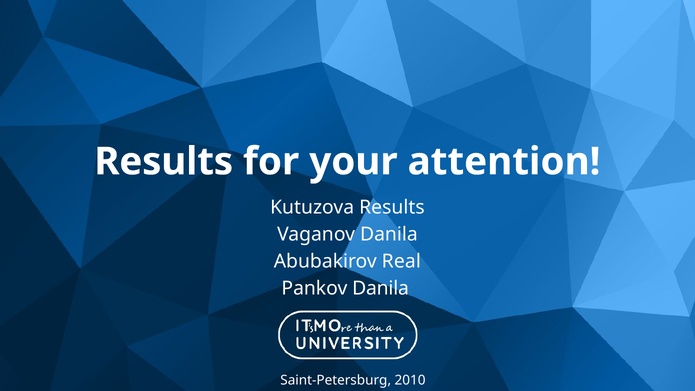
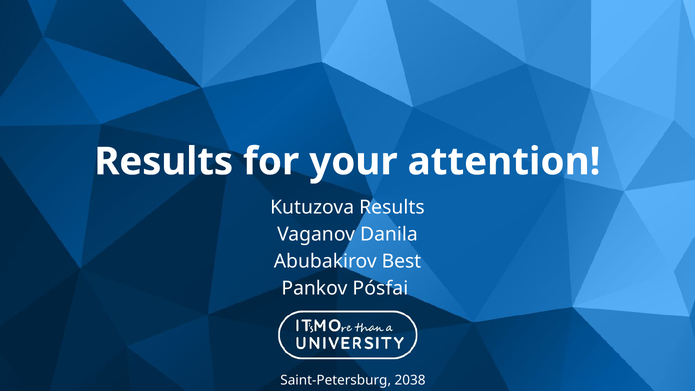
Real: Real -> Best
Pankov Danila: Danila -> Pósfai
2010: 2010 -> 2038
